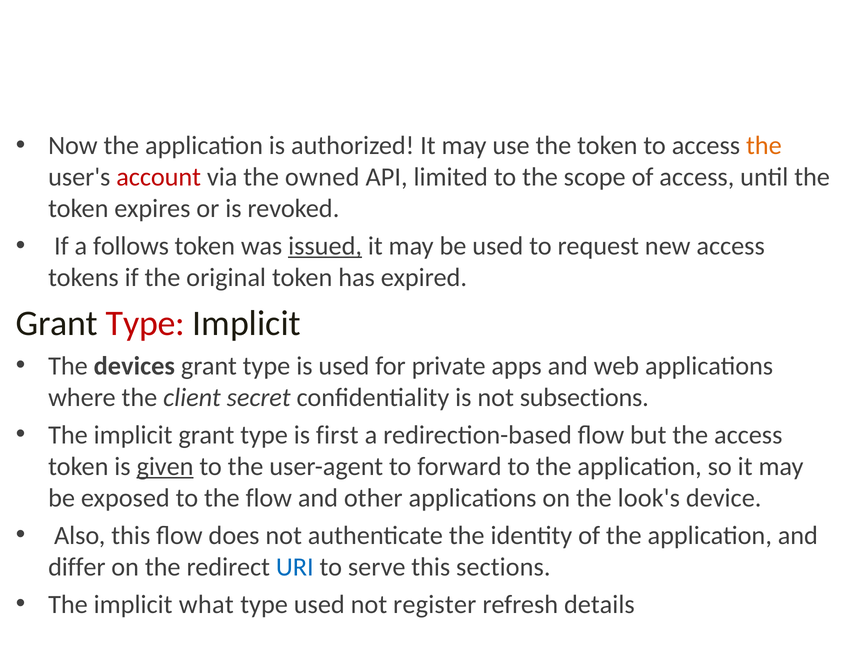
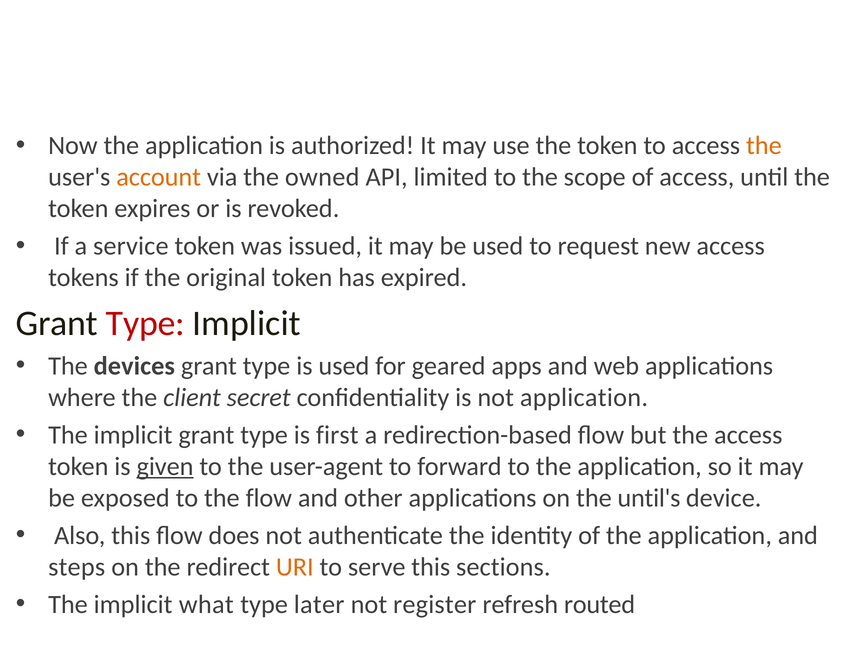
account colour: red -> orange
follows: follows -> service
issued underline: present -> none
private: private -> geared
not subsections: subsections -> application
look's: look's -> until's
differ: differ -> steps
URI colour: blue -> orange
type used: used -> later
details: details -> routed
